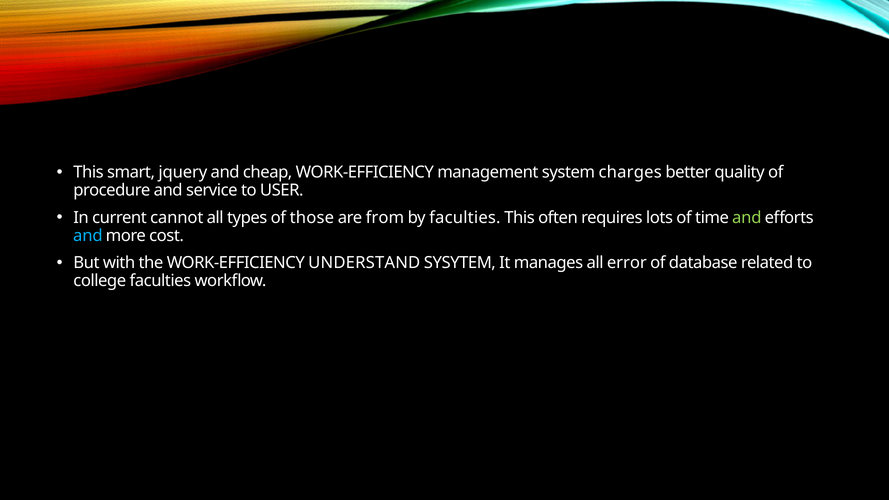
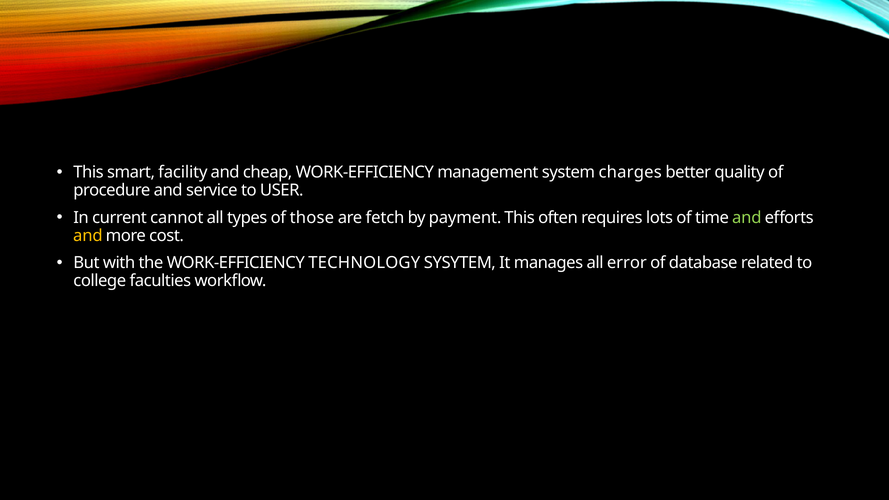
jquery: jquery -> facility
from: from -> fetch
by faculties: faculties -> payment
and at (88, 236) colour: light blue -> yellow
UNDERSTAND: UNDERSTAND -> TECHNOLOGY
